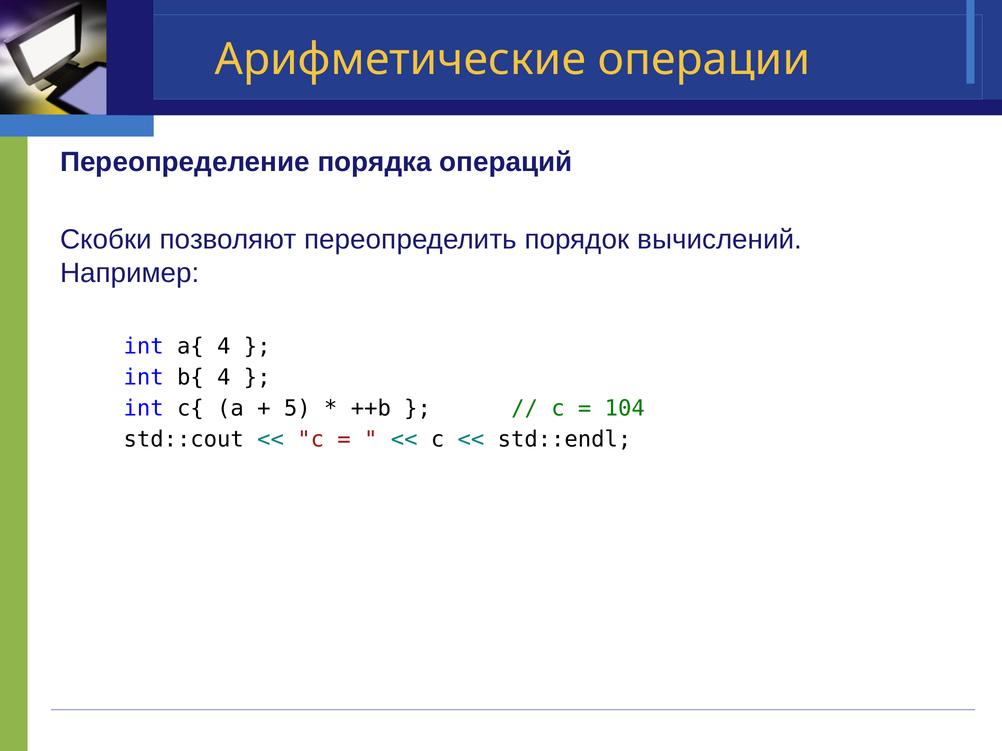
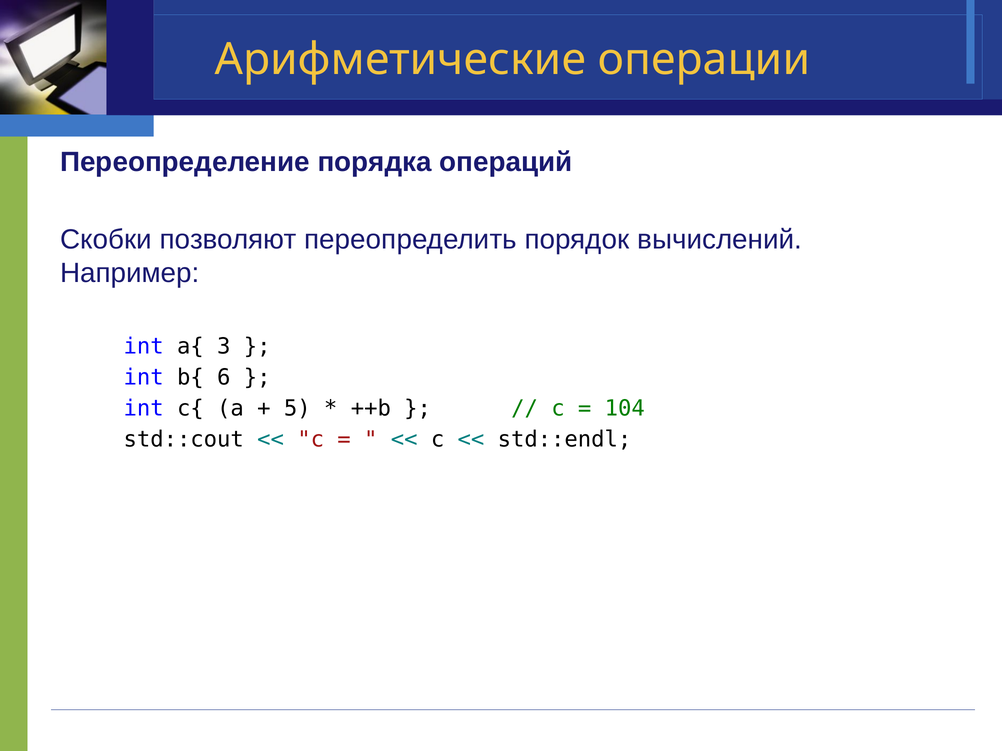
a{ 4: 4 -> 3
b{ 4: 4 -> 6
